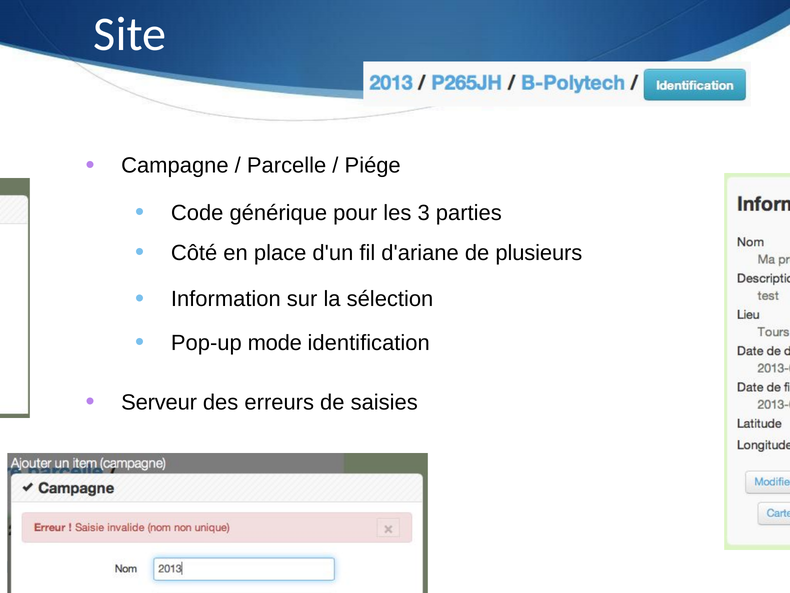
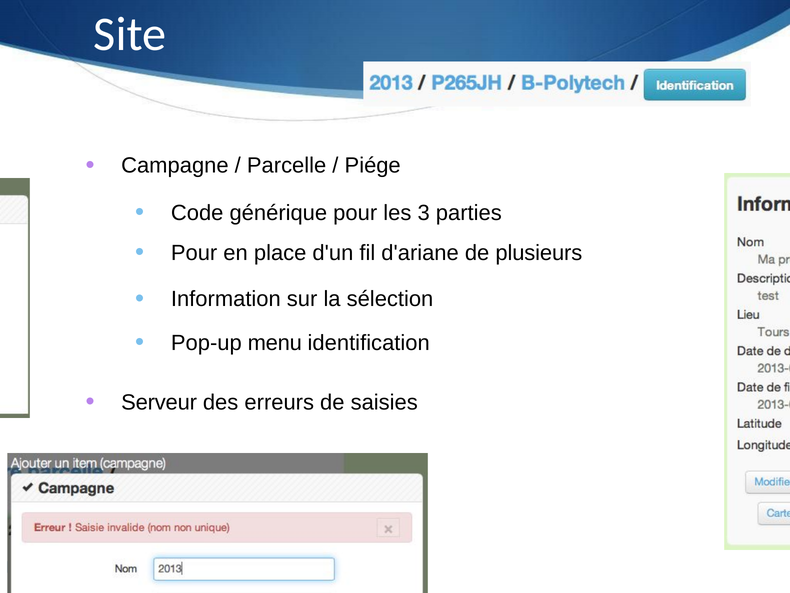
Côté at (194, 253): Côté -> Pour
mode: mode -> menu
